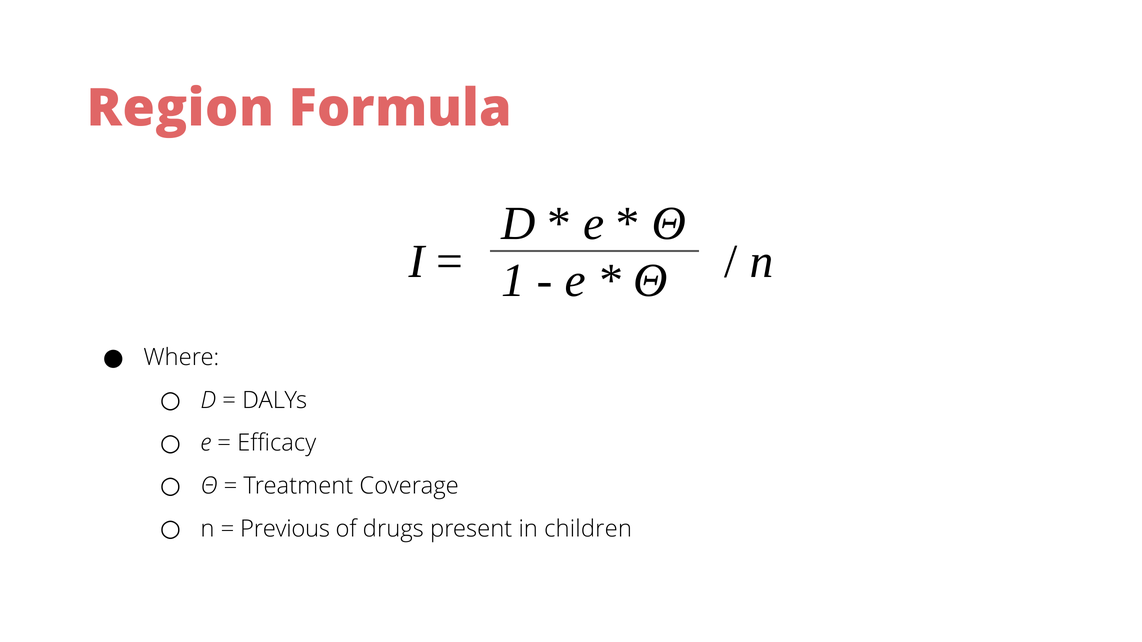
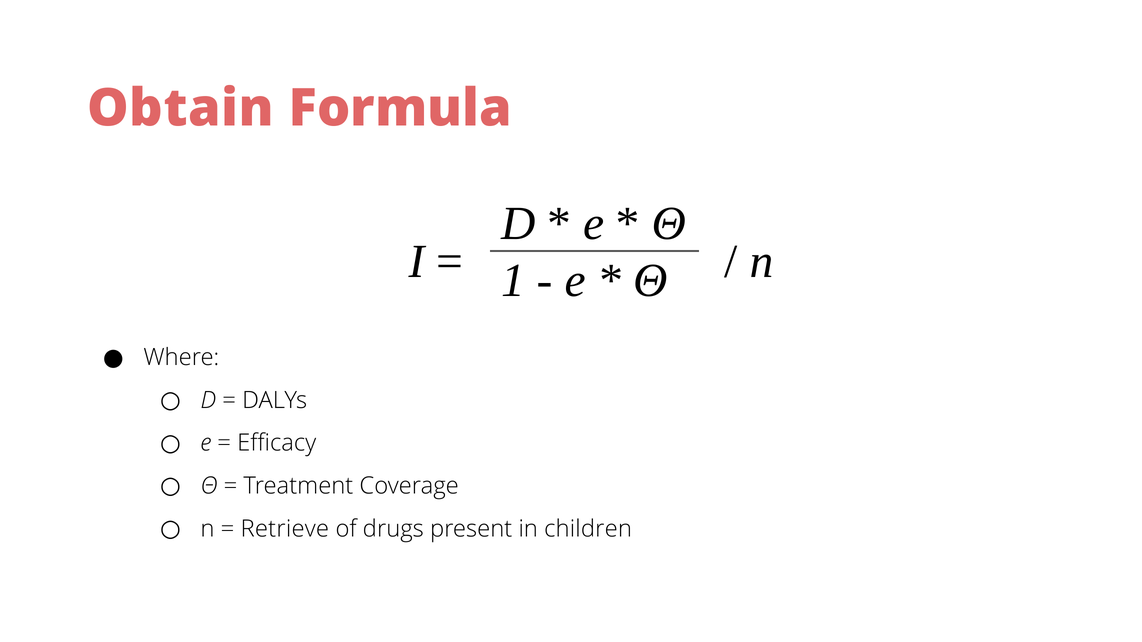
Region: Region -> Obtain
Previous: Previous -> Retrieve
